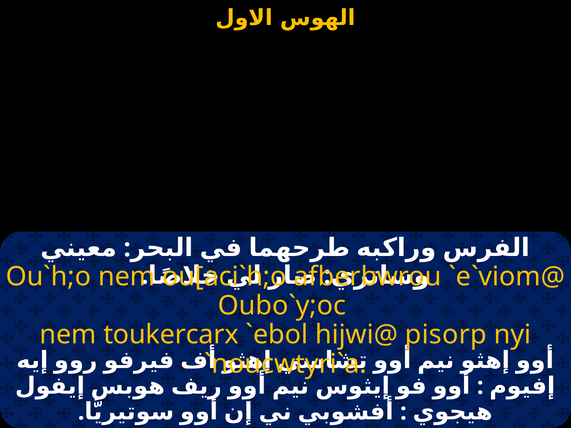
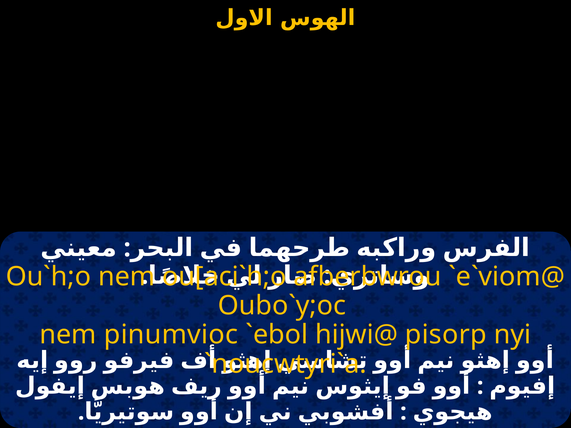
toukercarx: toukercarx -> pinumvioc
